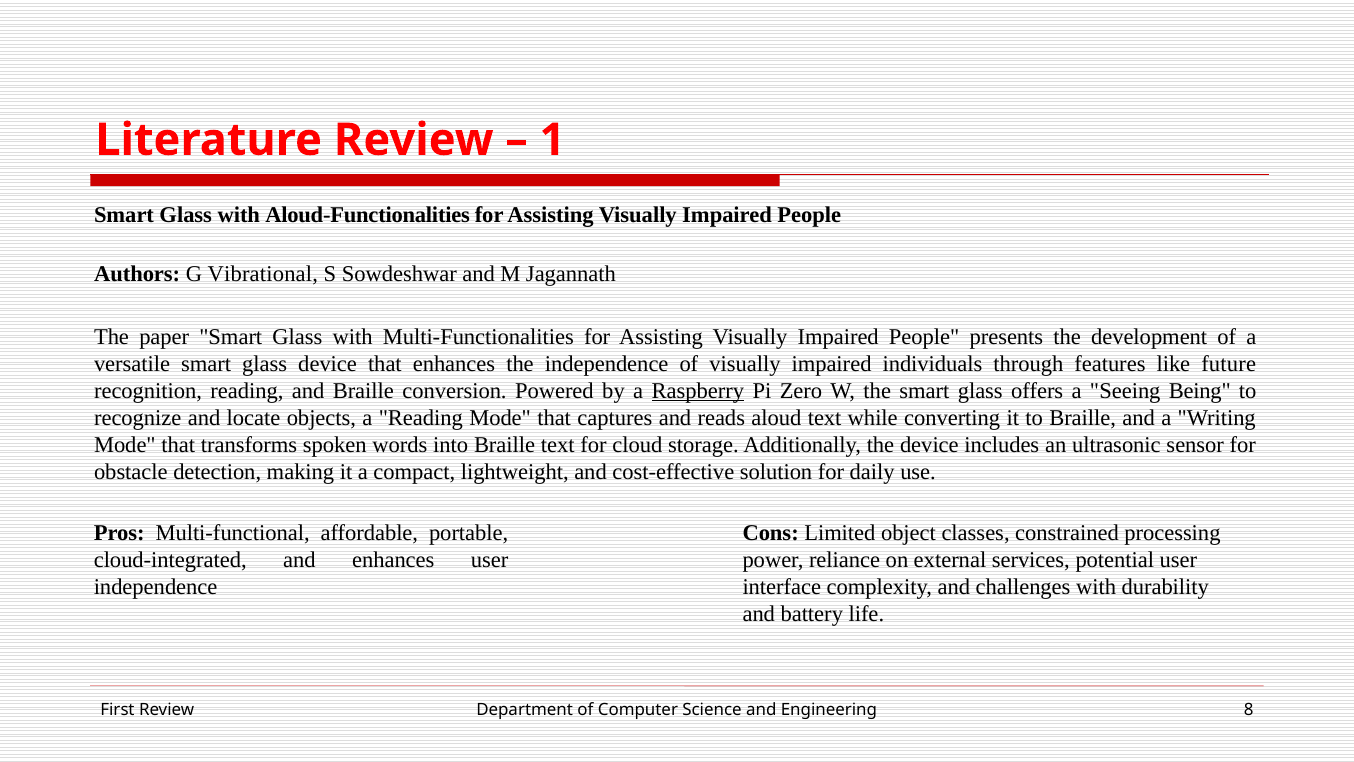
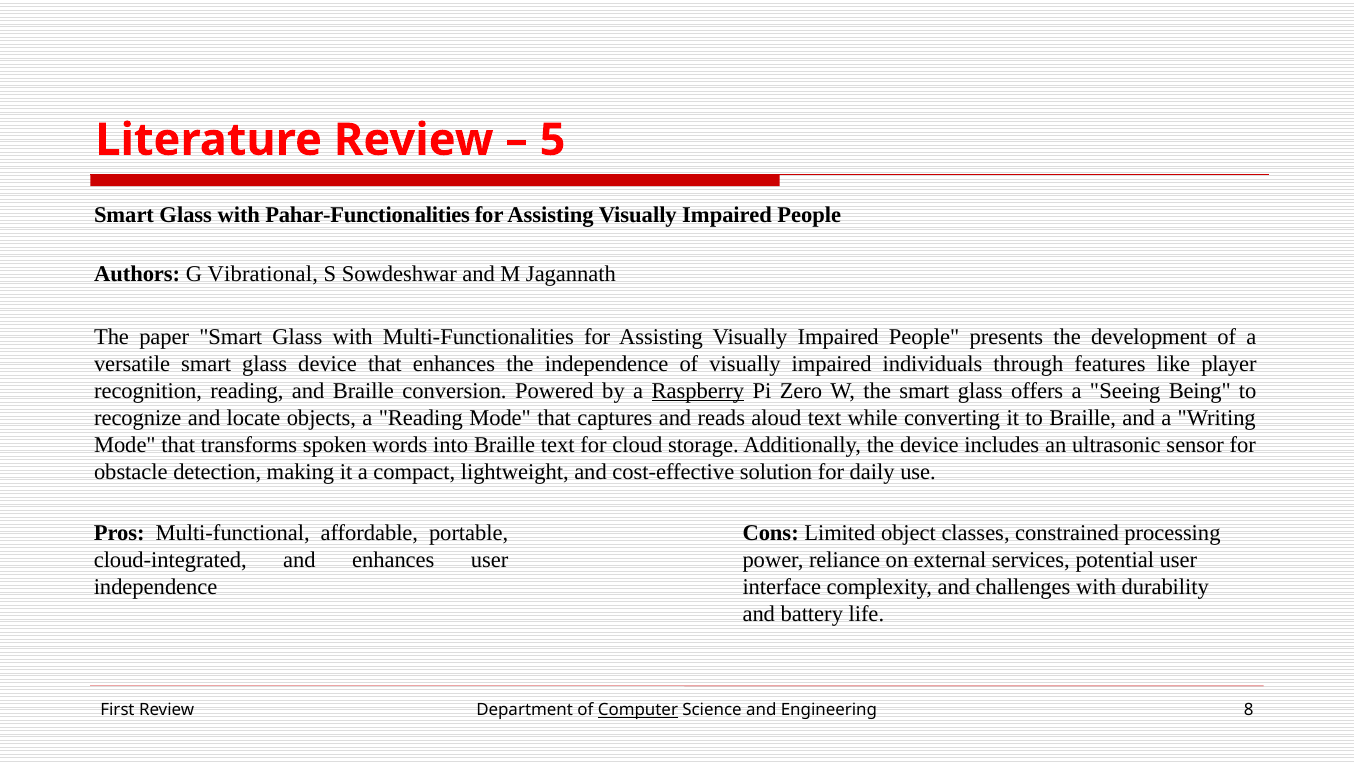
1: 1 -> 5
Aloud-Functionalities: Aloud-Functionalities -> Pahar-Functionalities
future: future -> player
Computer underline: none -> present
